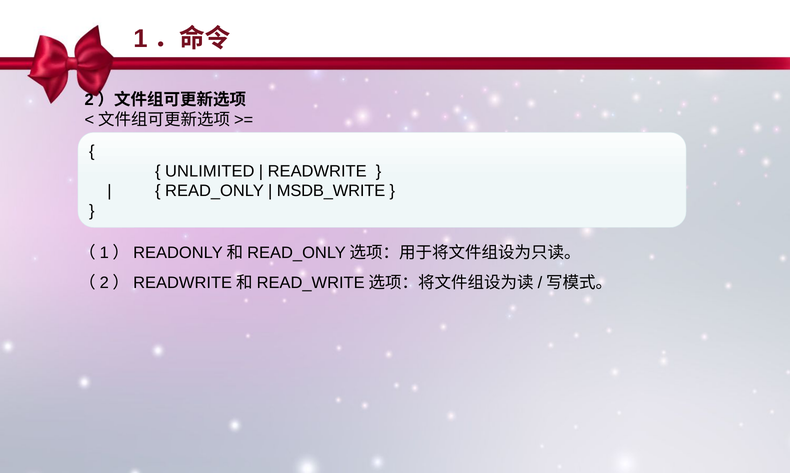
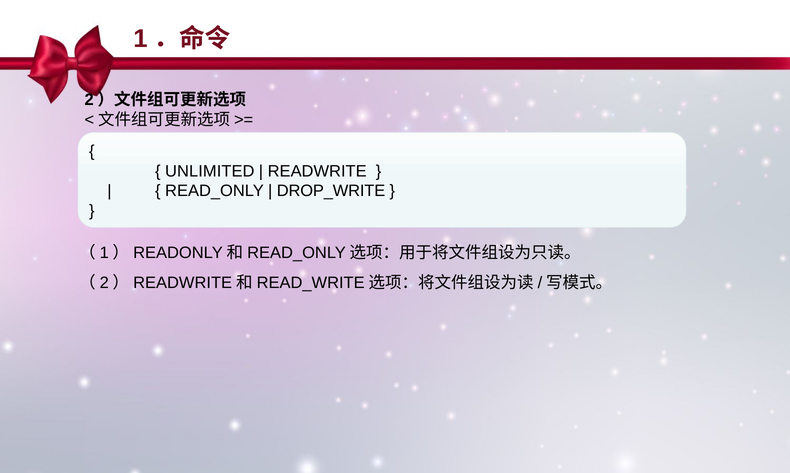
MSDB_WRITE: MSDB_WRITE -> DROP_WRITE
